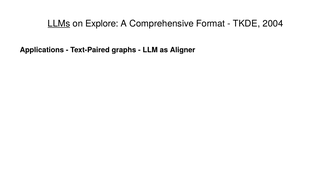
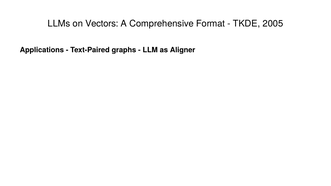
LLMs underline: present -> none
Explore: Explore -> Vectors
2004: 2004 -> 2005
